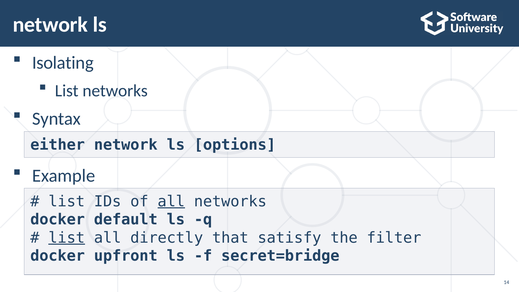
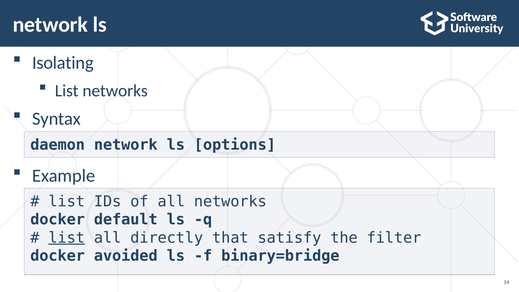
either: either -> daemon
all at (171, 201) underline: present -> none
upfront: upfront -> avoided
secret=bridge: secret=bridge -> binary=bridge
